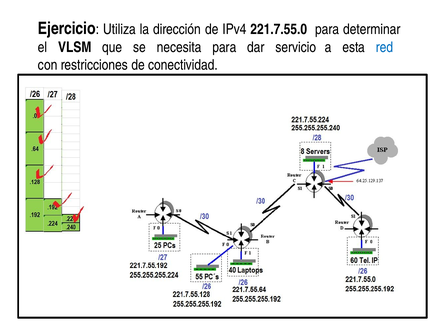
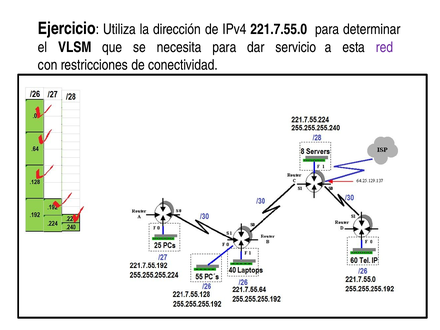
red colour: blue -> purple
